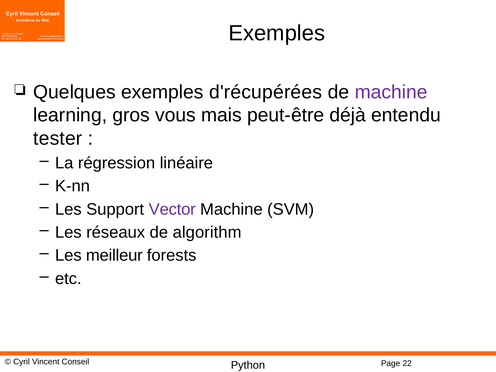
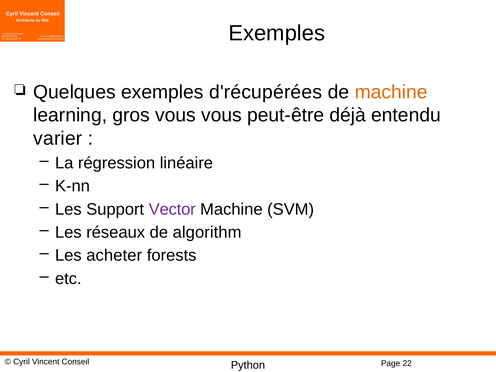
machine at (391, 92) colour: purple -> orange
vous mais: mais -> vous
tester: tester -> varier
meilleur: meilleur -> acheter
